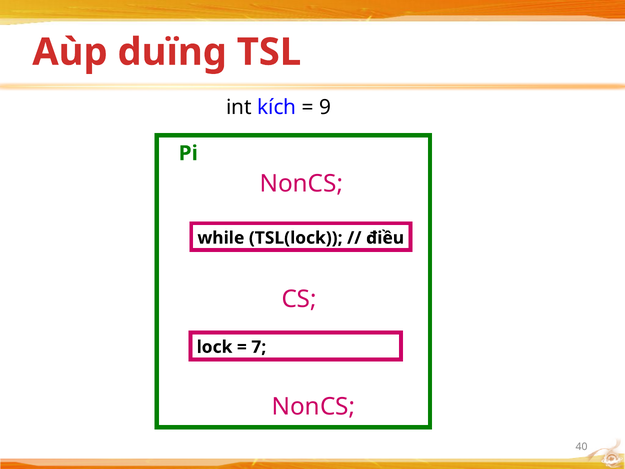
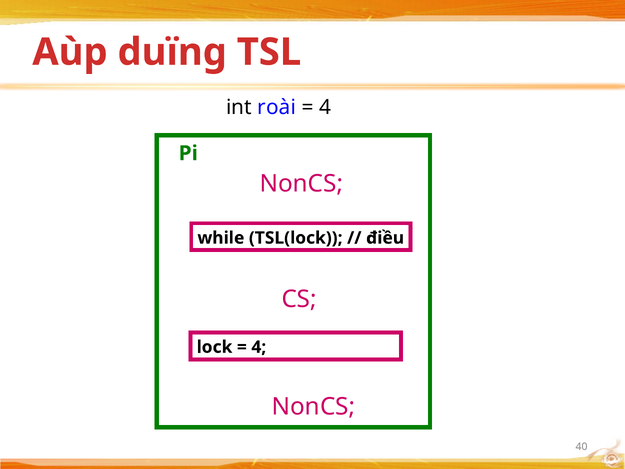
kích: kích -> roài
9 at (325, 107): 9 -> 4
7 at (259, 347): 7 -> 4
